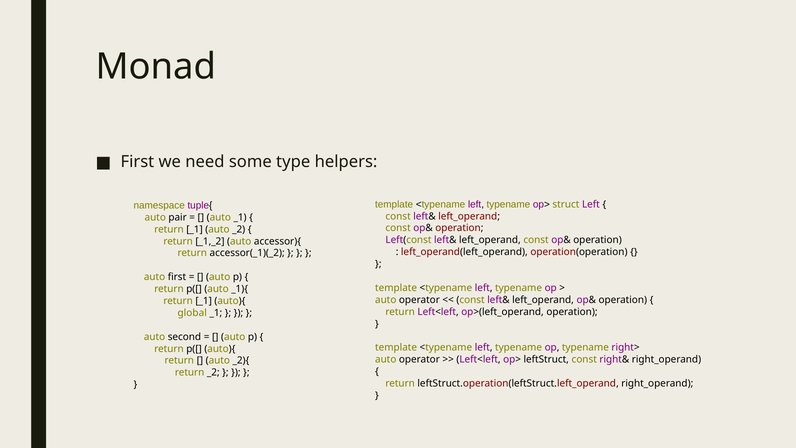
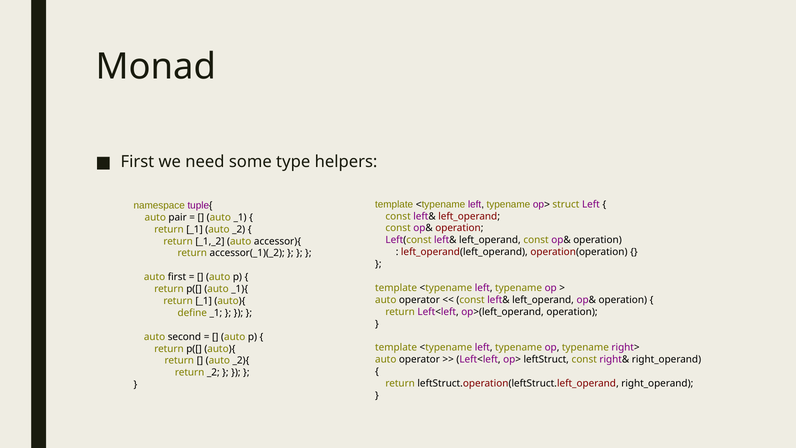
global: global -> define
